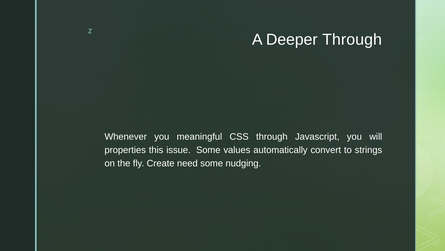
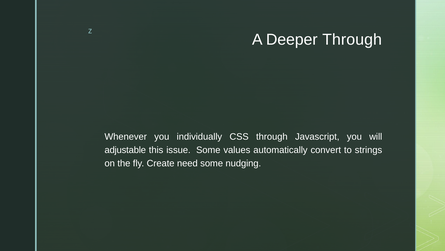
meaningful: meaningful -> individually
properties: properties -> adjustable
